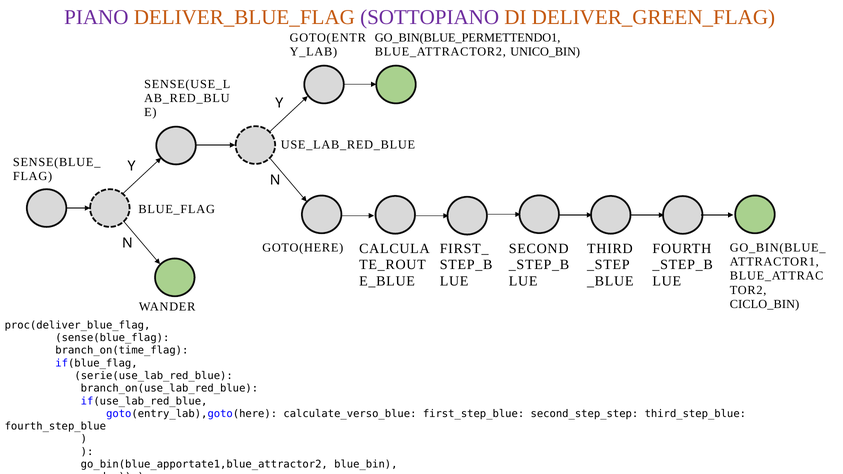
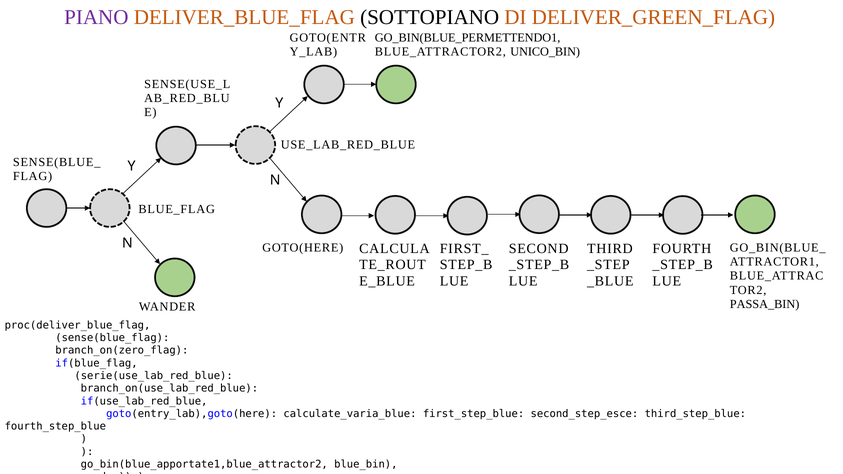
SOTTOPIANO colour: purple -> black
CICLO_BIN: CICLO_BIN -> PASSA_BIN
branch_on(time_flag: branch_on(time_flag -> branch_on(zero_flag
calculate_verso_blue: calculate_verso_blue -> calculate_varia_blue
second_step_step: second_step_step -> second_step_esce
